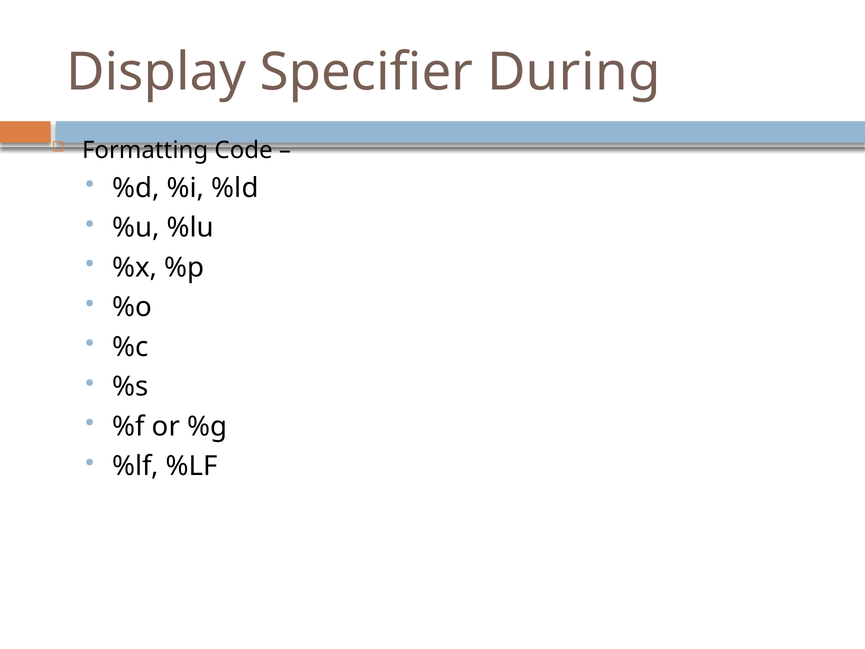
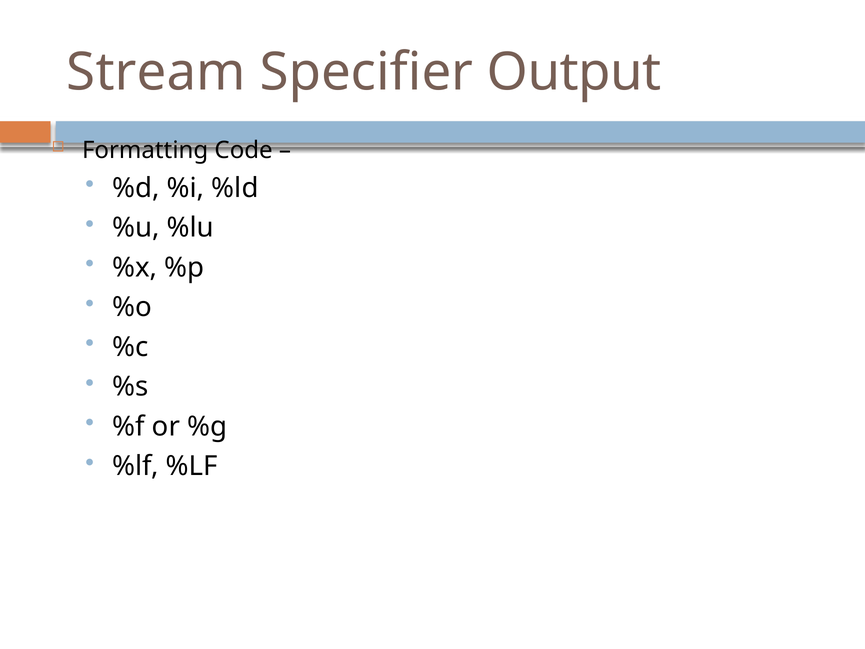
Display: Display -> Stream
During: During -> Output
